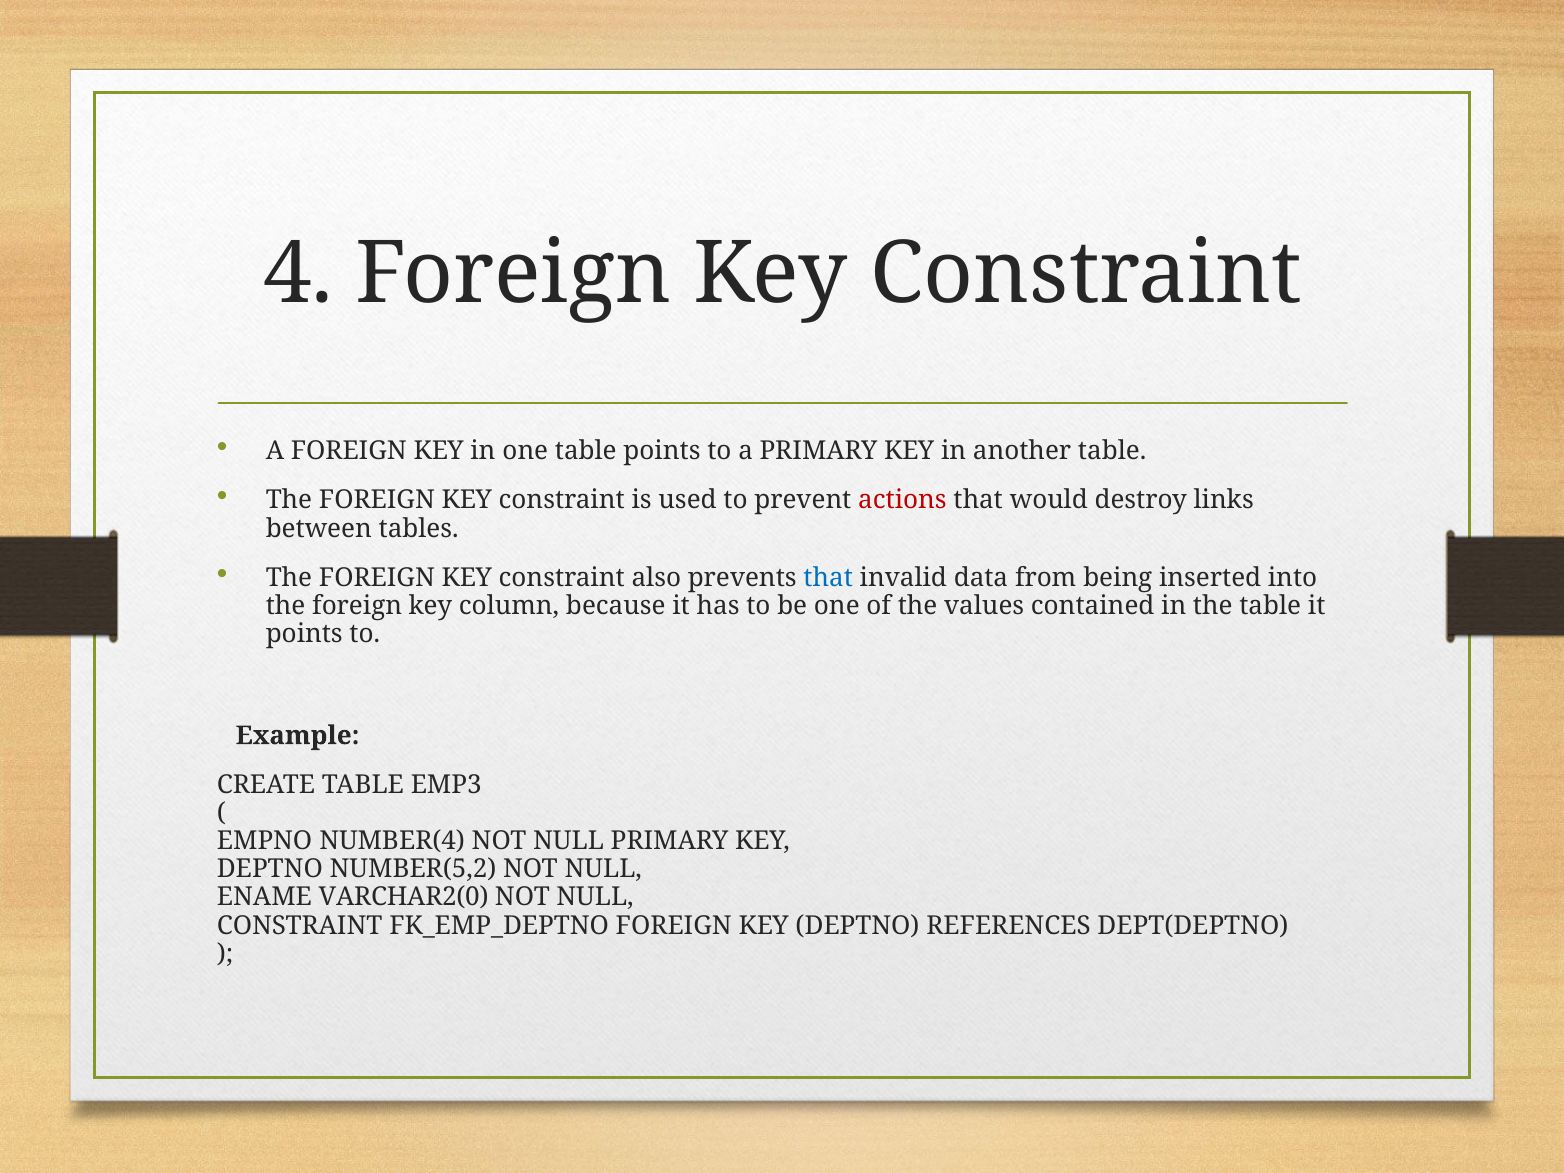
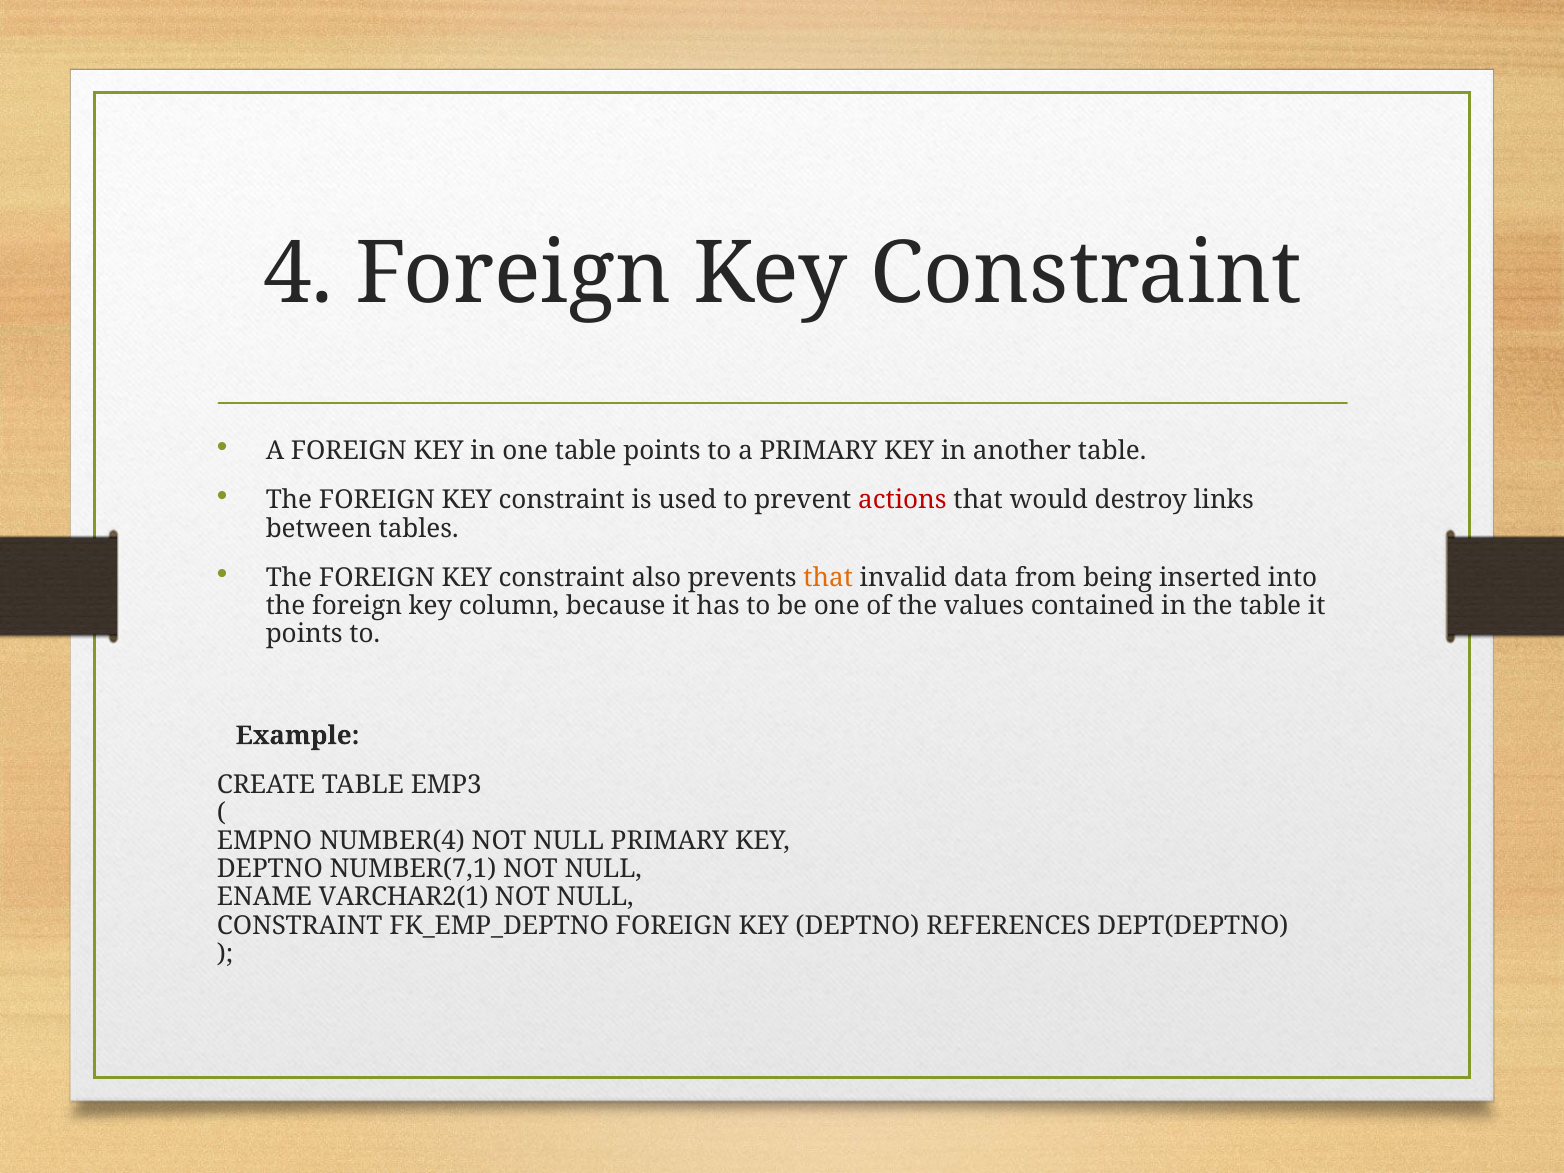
that at (828, 578) colour: blue -> orange
NUMBER(5,2: NUMBER(5,2 -> NUMBER(7,1
VARCHAR2(0: VARCHAR2(0 -> VARCHAR2(1
